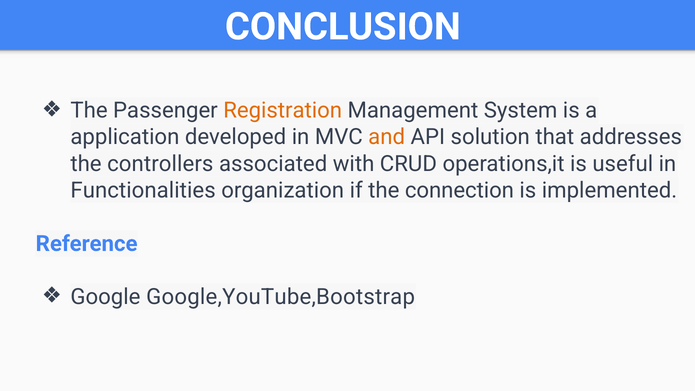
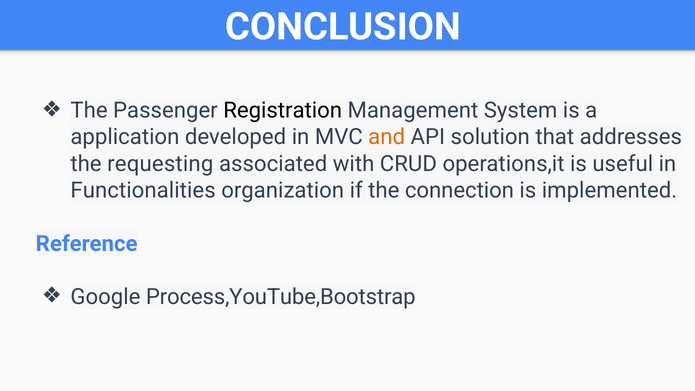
Registration colour: orange -> black
controllers: controllers -> requesting
Google,YouTube,Bootstrap: Google,YouTube,Bootstrap -> Process,YouTube,Bootstrap
